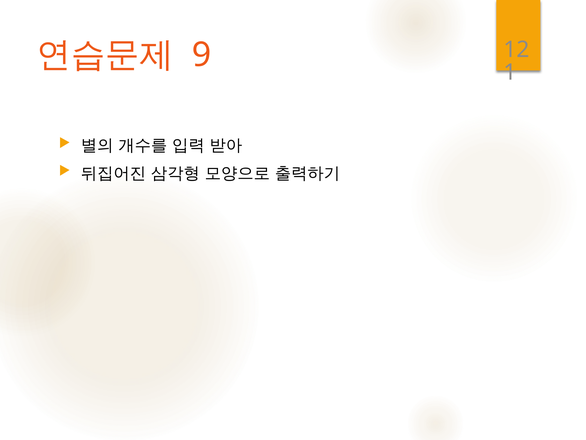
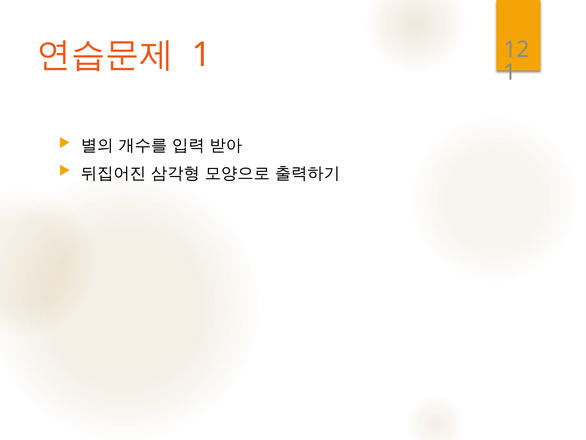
9 at (202, 55): 9 -> 1
